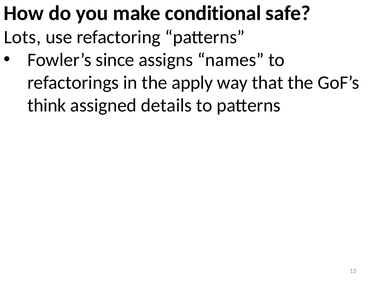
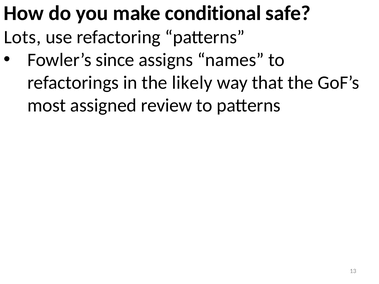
apply: apply -> likely
think: think -> most
details: details -> review
